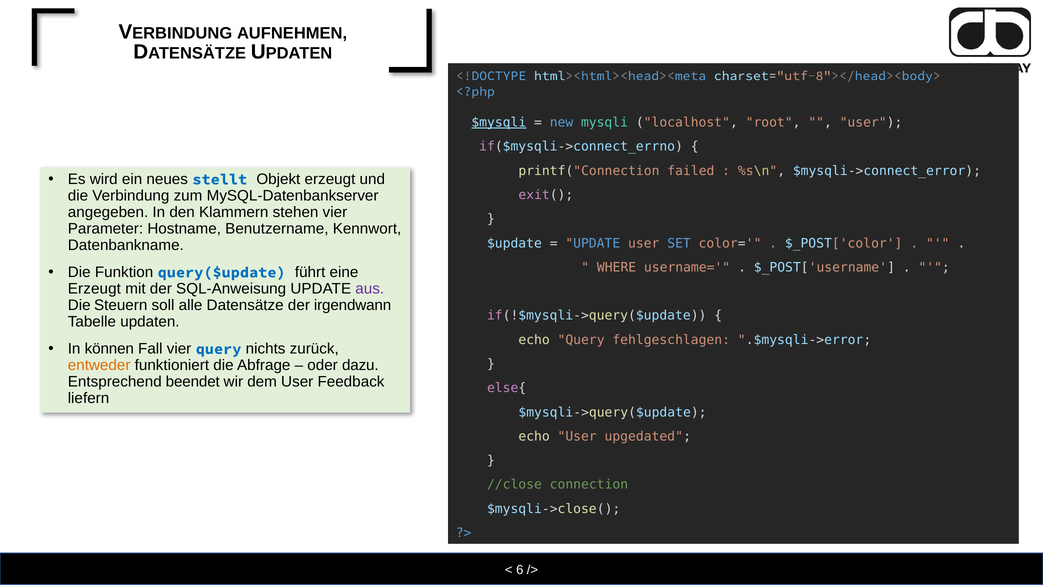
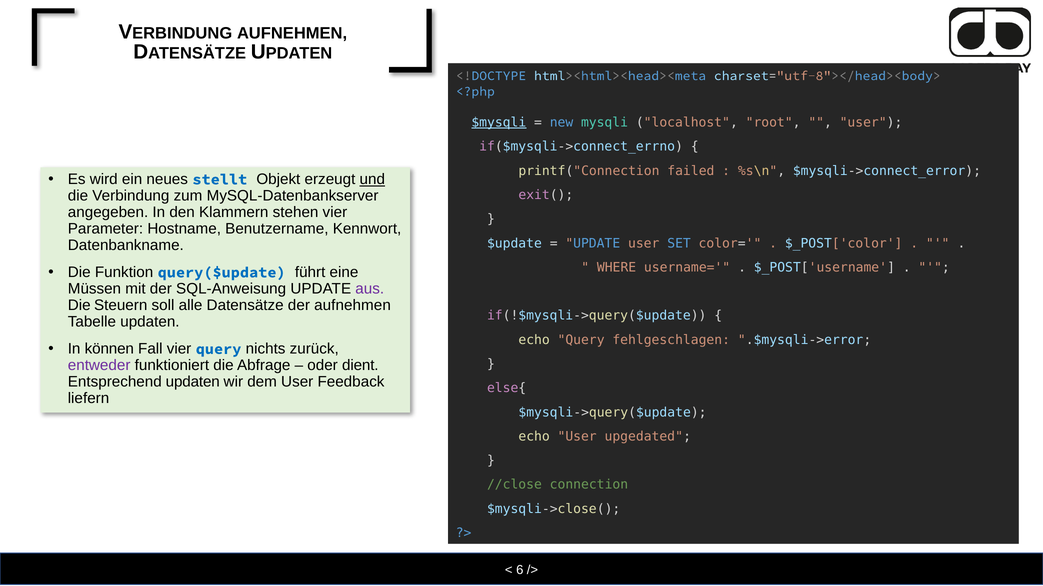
und underline: none -> present
Erzeugt at (94, 289): Erzeugt -> Müssen
der irgendwann: irgendwann -> aufnehmen
entweder colour: orange -> purple
dazu: dazu -> dient
Entsprechend beendet: beendet -> updaten
